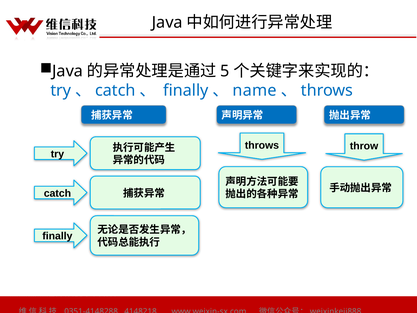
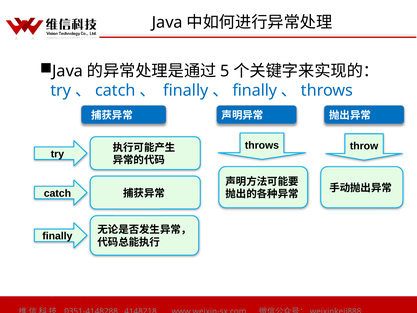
name at (255, 91): name -> finally
